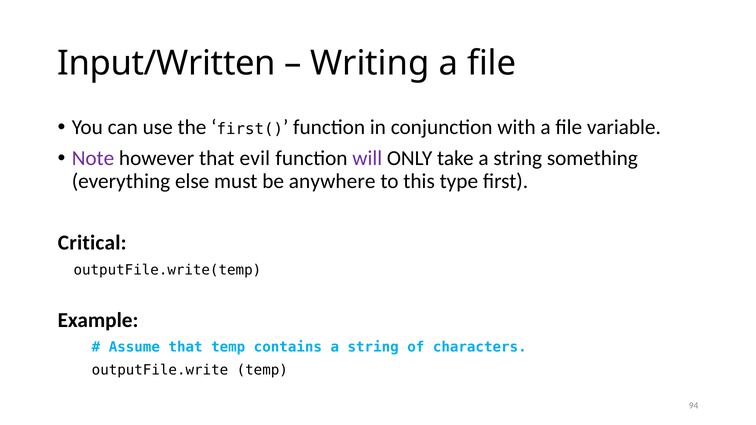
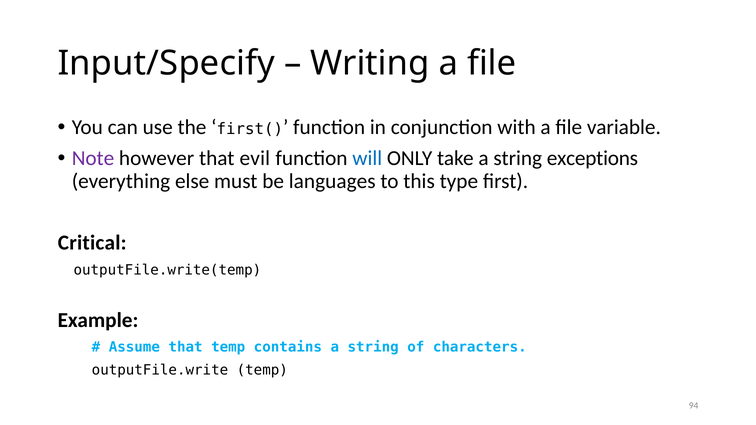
Input/Written: Input/Written -> Input/Specify
will colour: purple -> blue
something: something -> exceptions
anywhere: anywhere -> languages
